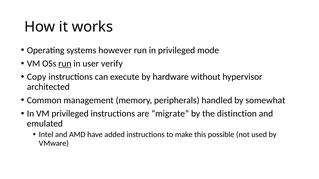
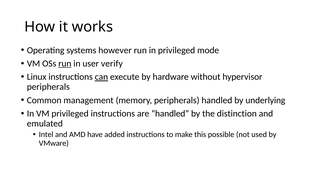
Copy: Copy -> Linux
can underline: none -> present
architected at (48, 87): architected -> peripherals
somewhat: somewhat -> underlying
are migrate: migrate -> handled
